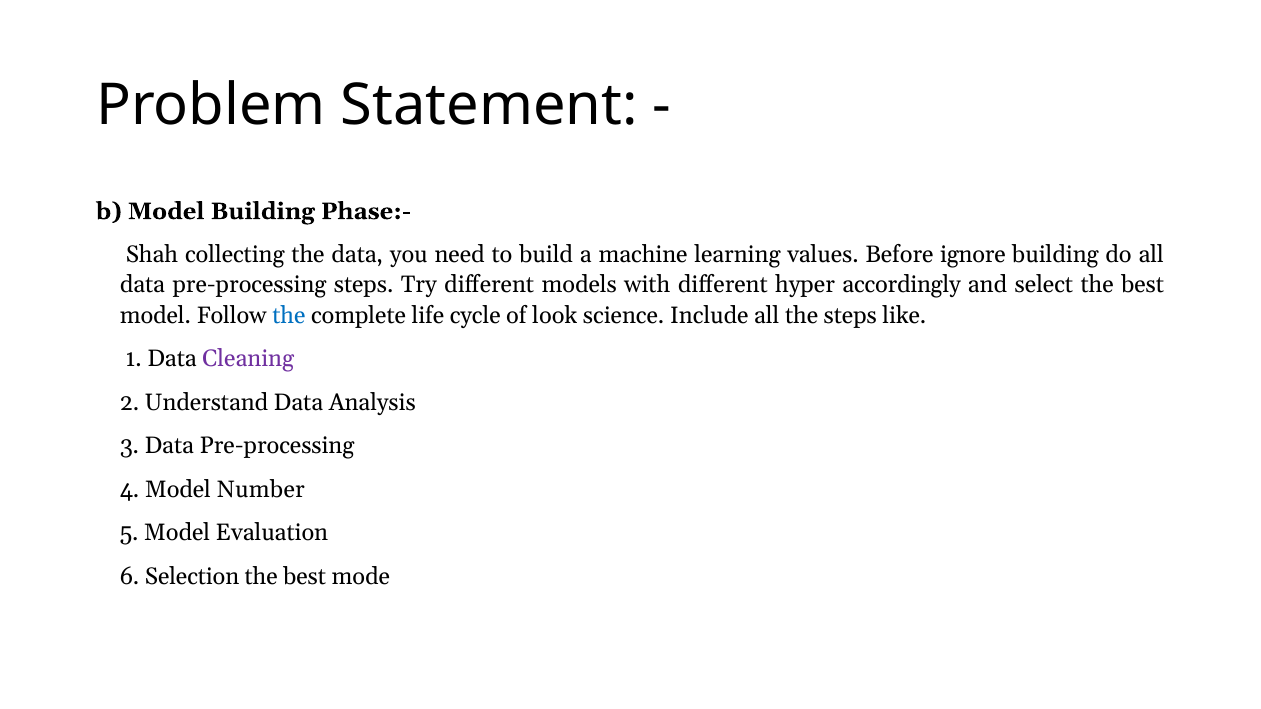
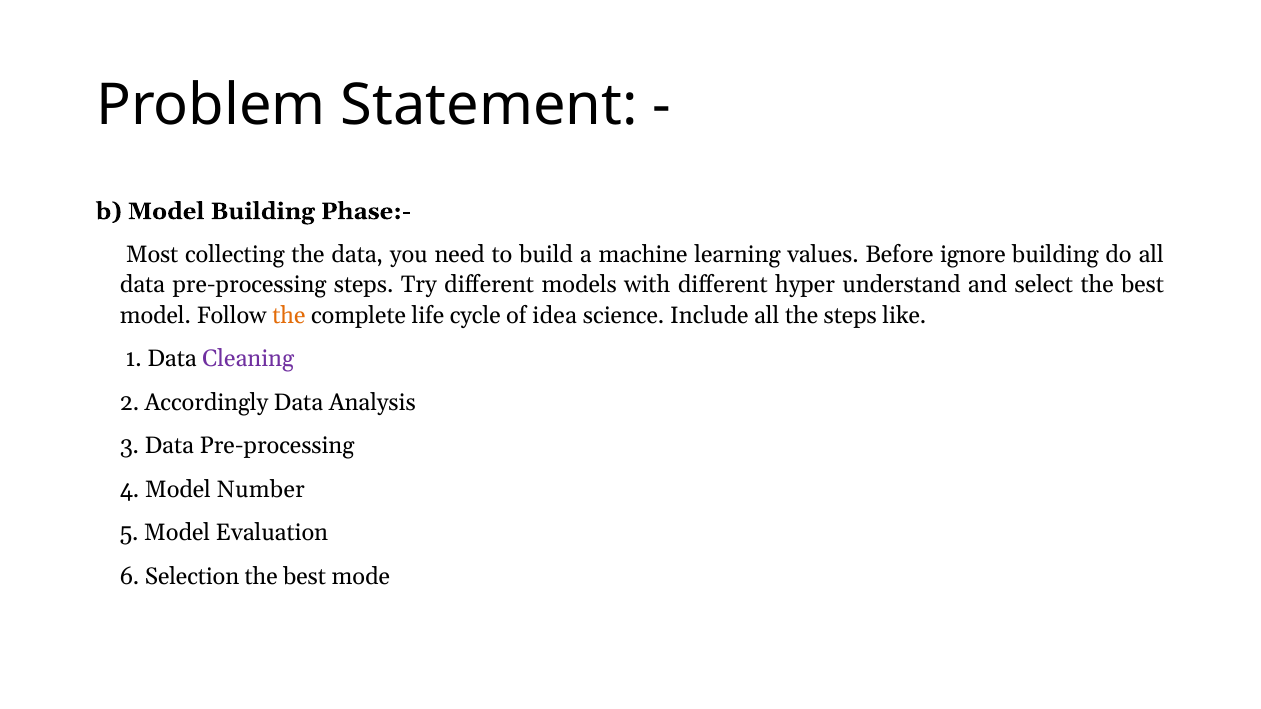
Shah: Shah -> Most
accordingly: accordingly -> understand
the at (289, 316) colour: blue -> orange
look: look -> idea
Understand: Understand -> Accordingly
